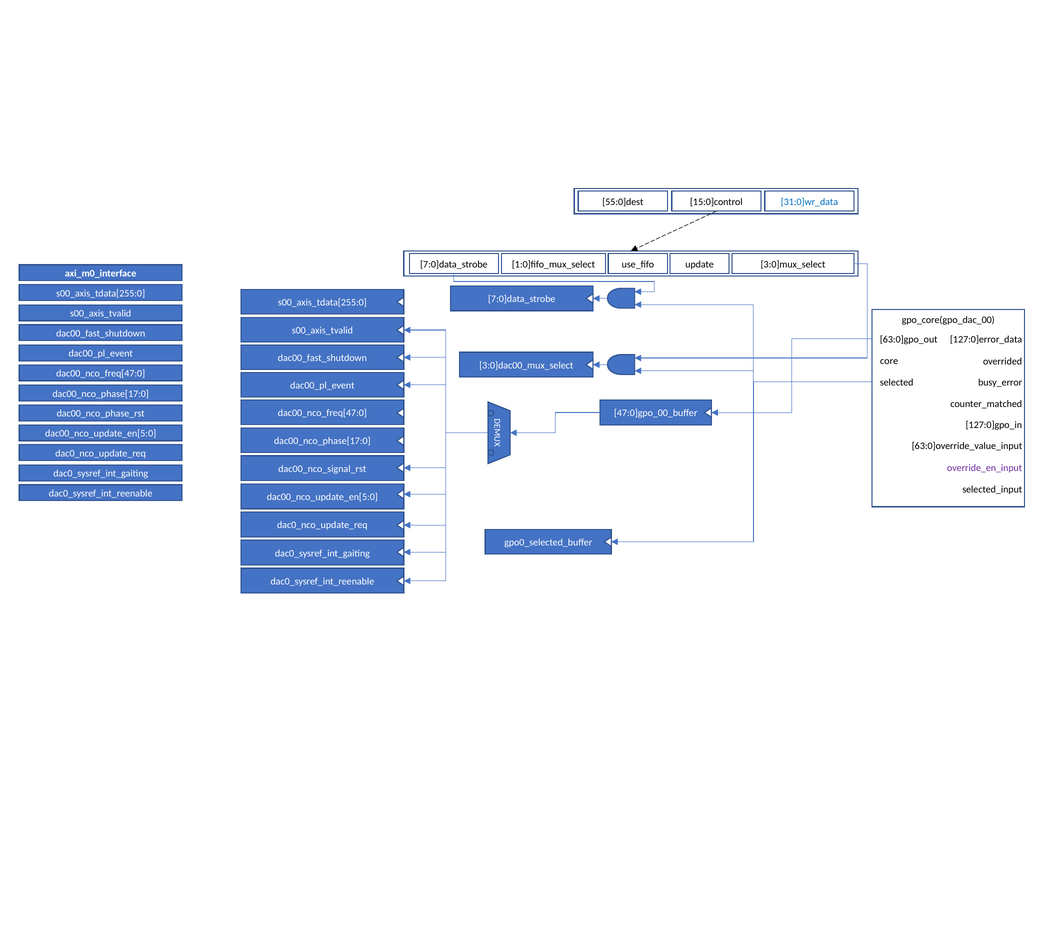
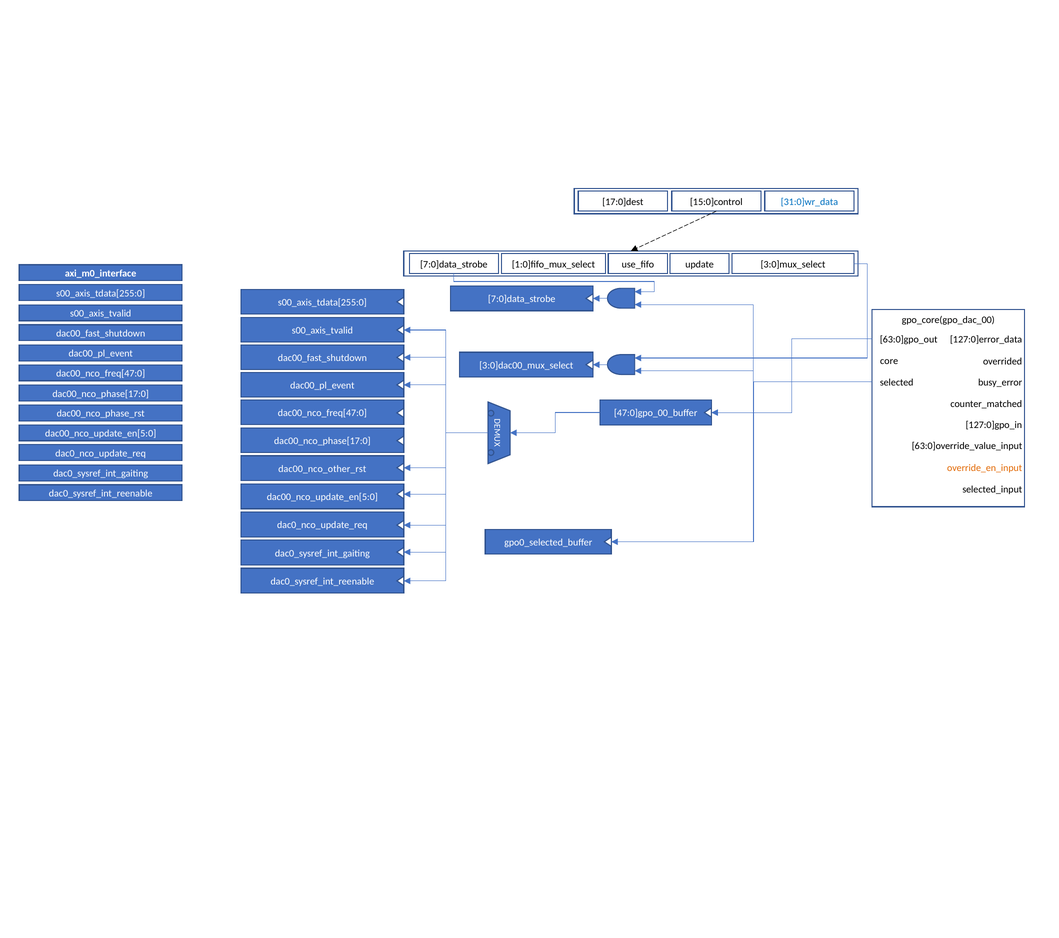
55:0]dest: 55:0]dest -> 17:0]dest
override_en_input colour: purple -> orange
dac00_nco_signal_rst: dac00_nco_signal_rst -> dac00_nco_other_rst
